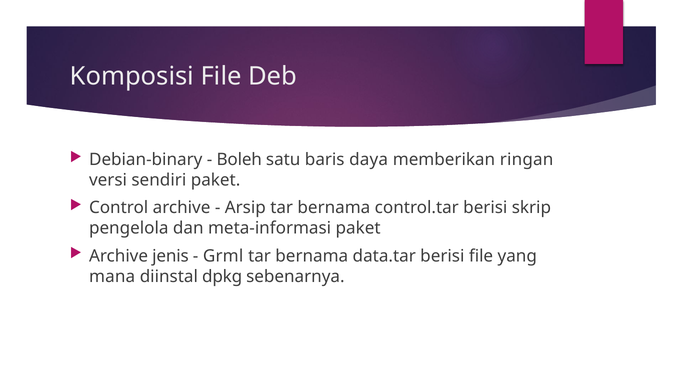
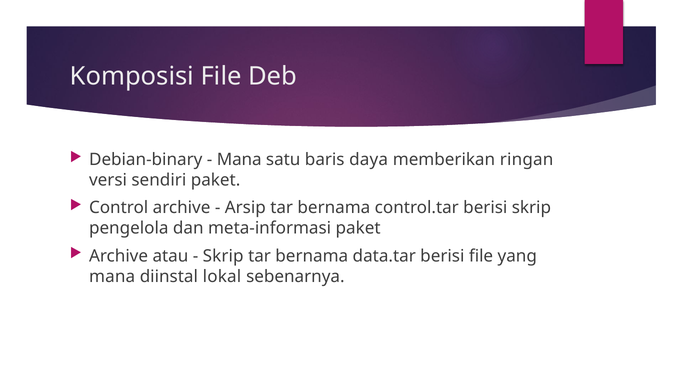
Boleh at (239, 160): Boleh -> Mana
jenis: jenis -> atau
Grml at (223, 256): Grml -> Skrip
dpkg: dpkg -> lokal
